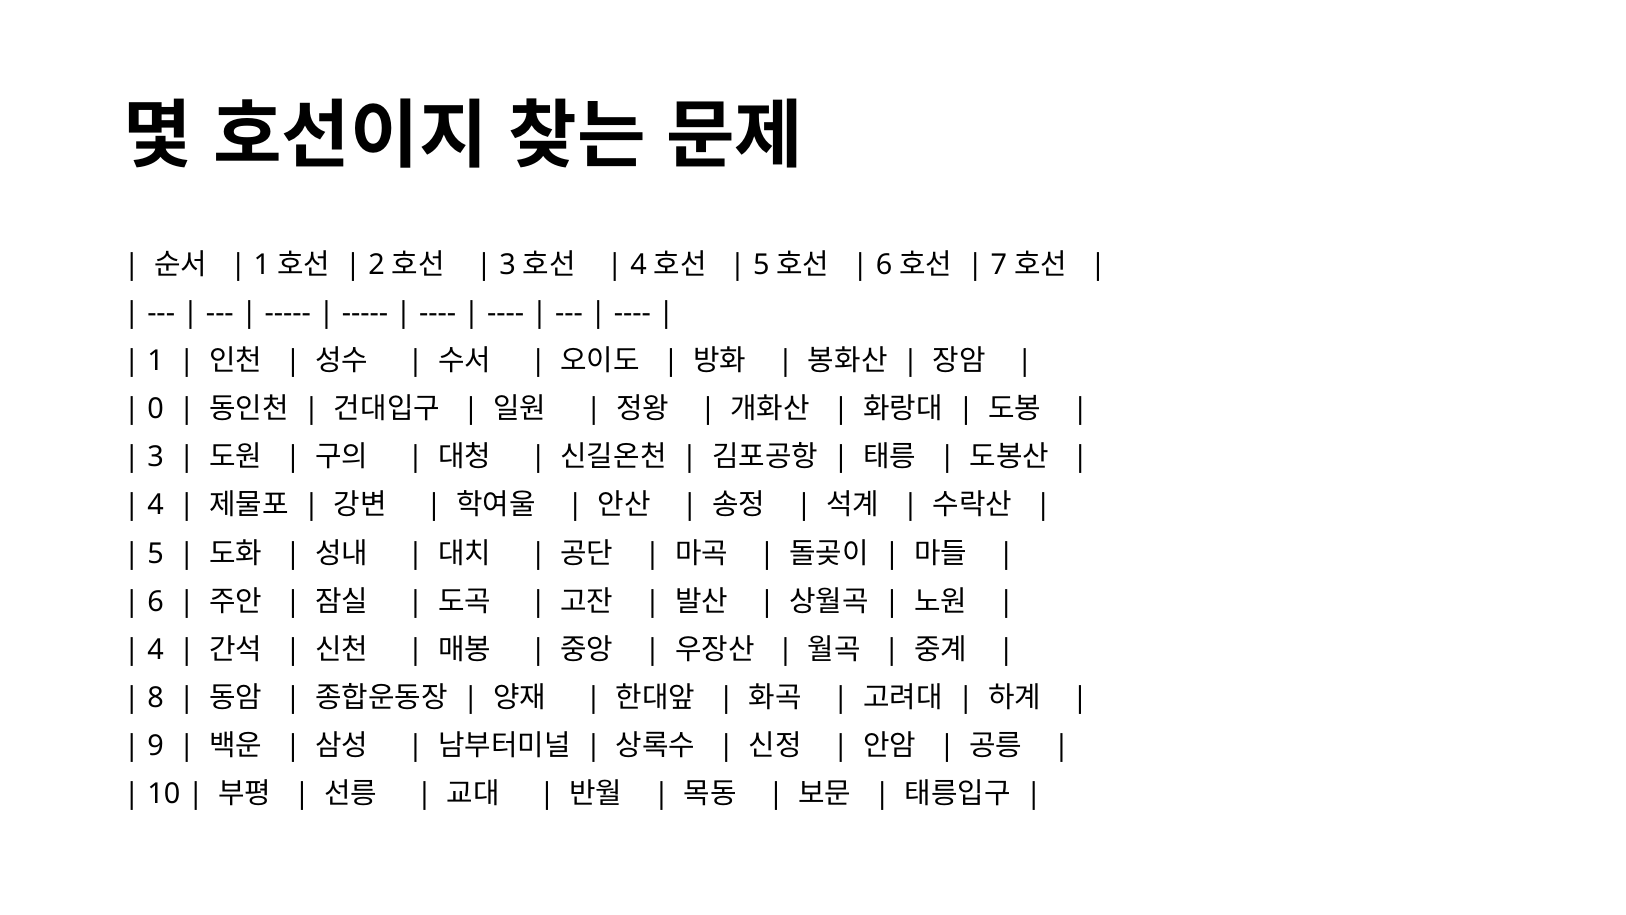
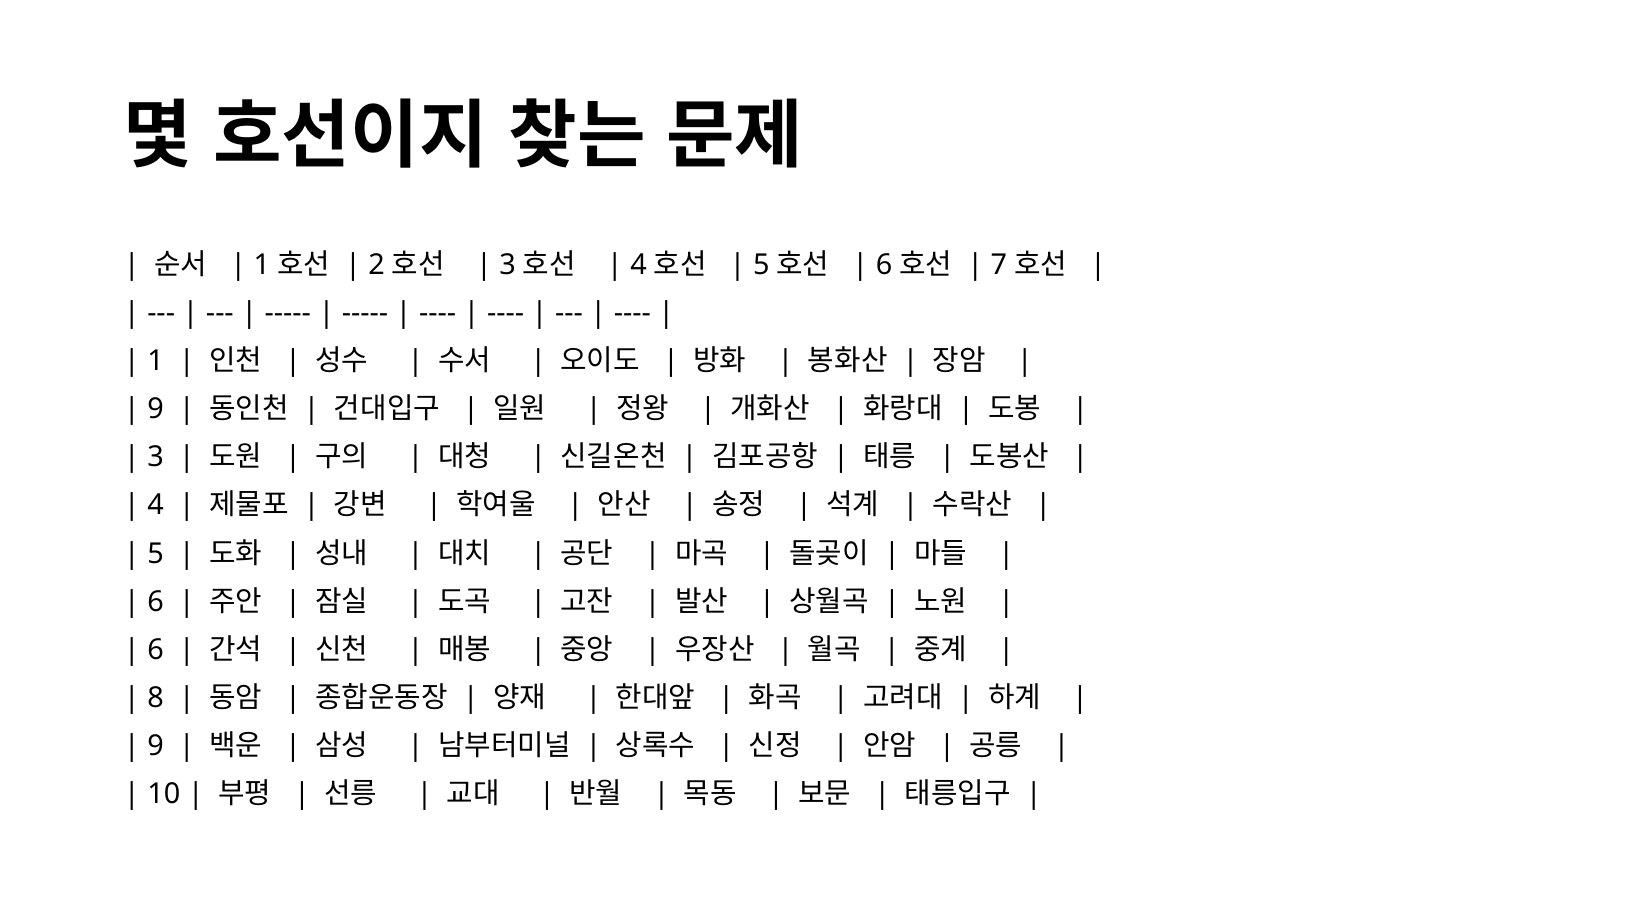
0 at (156, 409): 0 -> 9
4 at (156, 649): 4 -> 6
